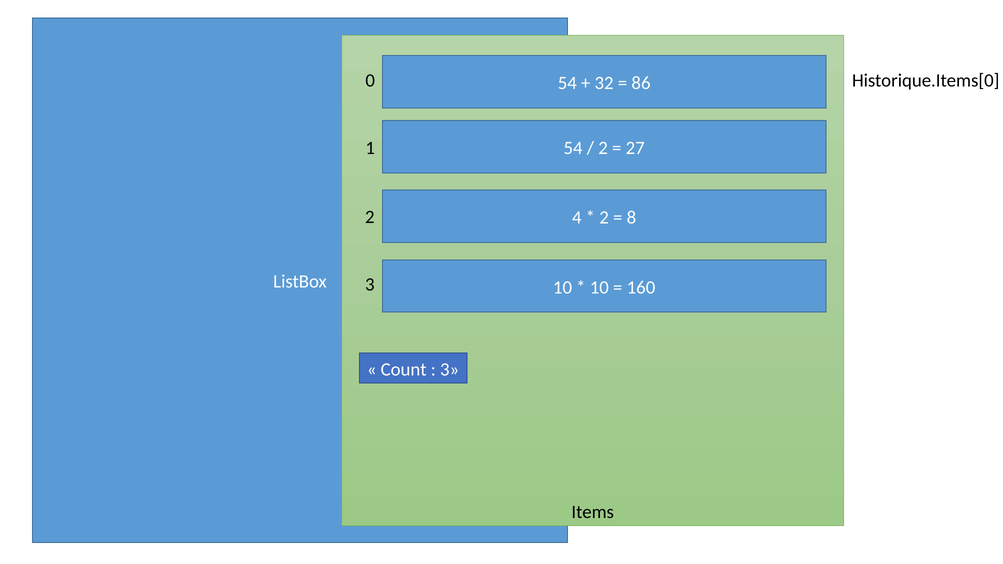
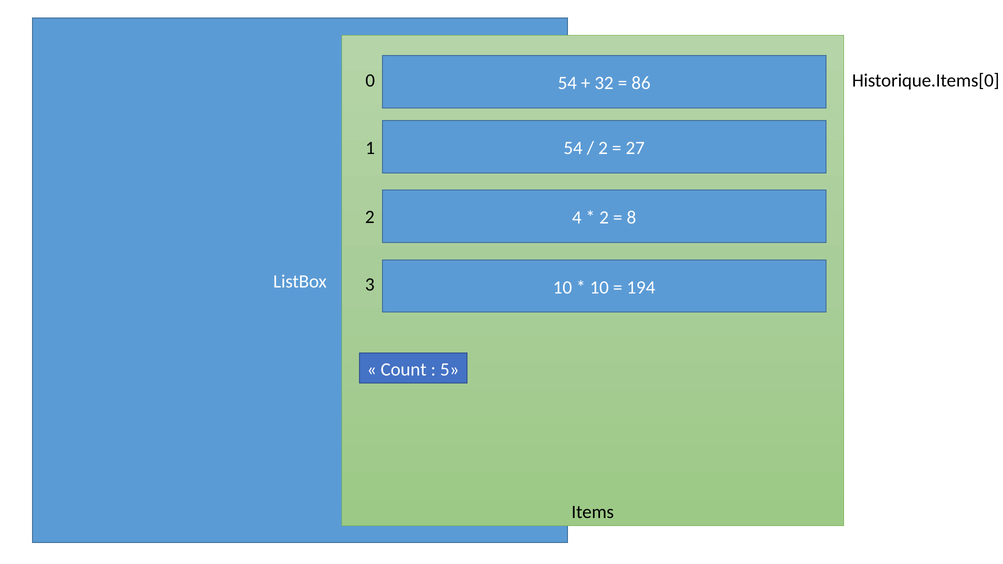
160: 160 -> 194
3 at (450, 370): 3 -> 5
